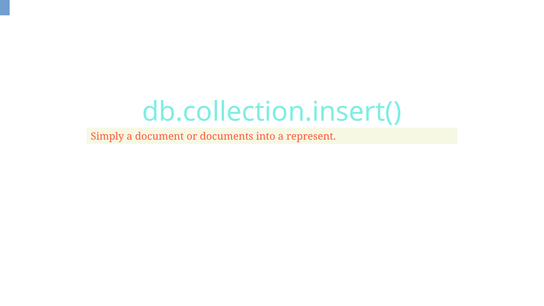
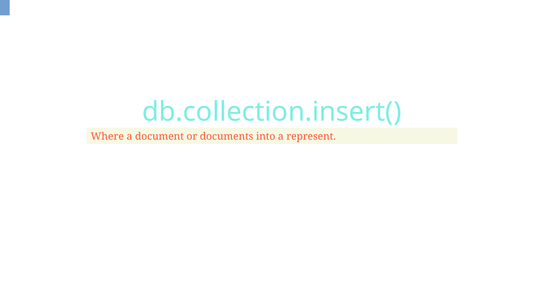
Simply: Simply -> Where
